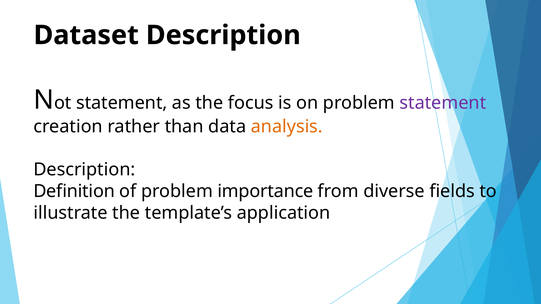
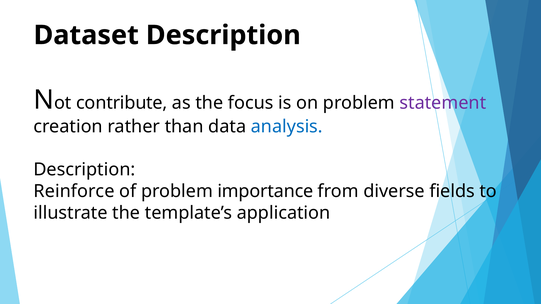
statement at (122, 103): statement -> contribute
analysis colour: orange -> blue
Definition: Definition -> Reinforce
